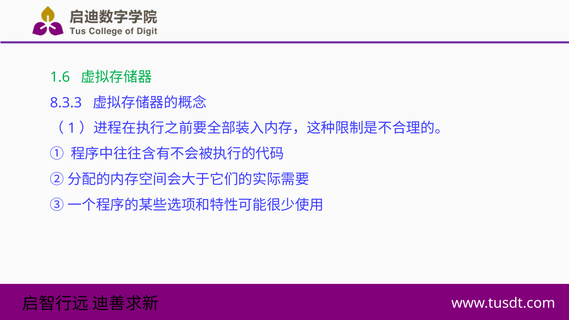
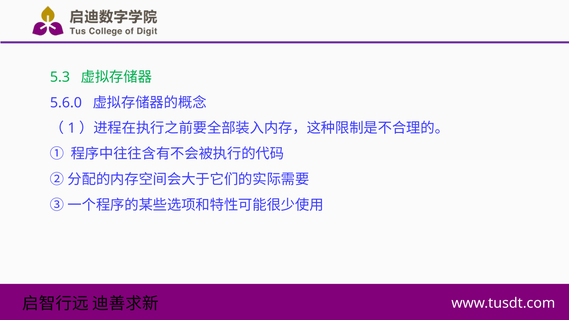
1.6: 1.6 -> 5.3
8.3.3: 8.3.3 -> 5.6.0
